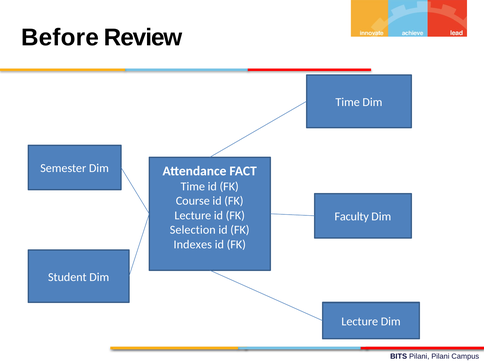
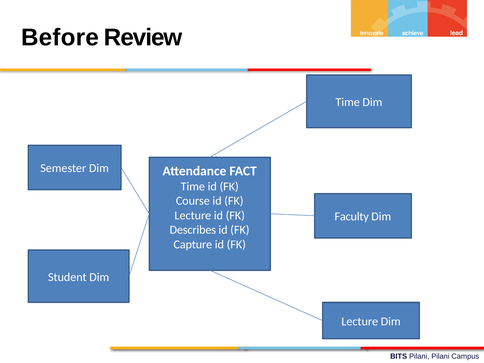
Selection: Selection -> Describes
Indexes: Indexes -> Capture
